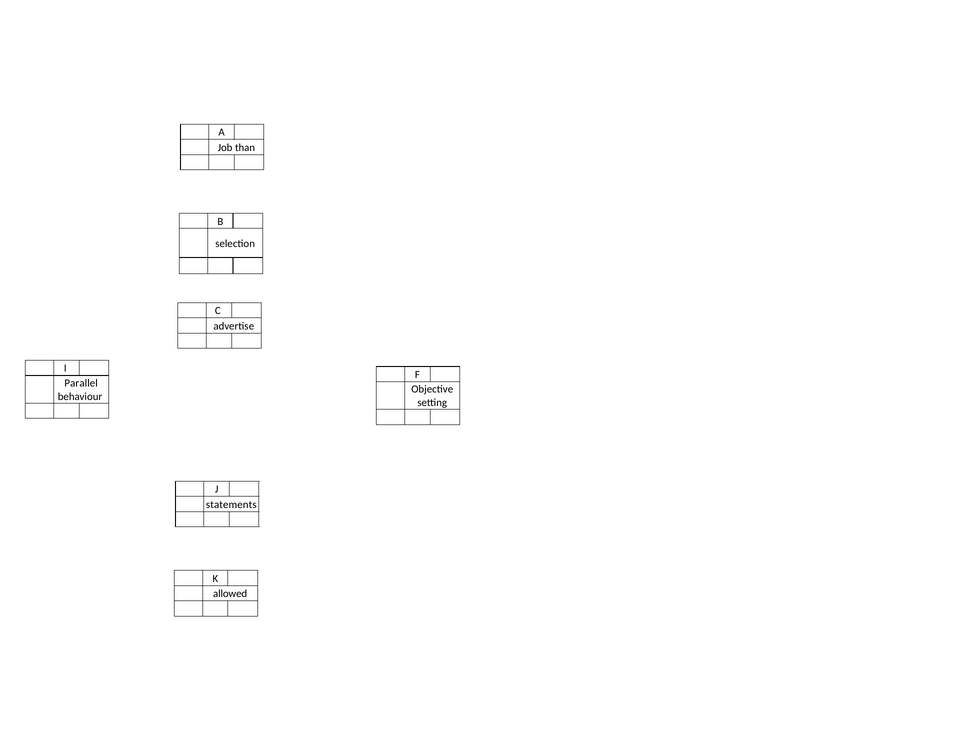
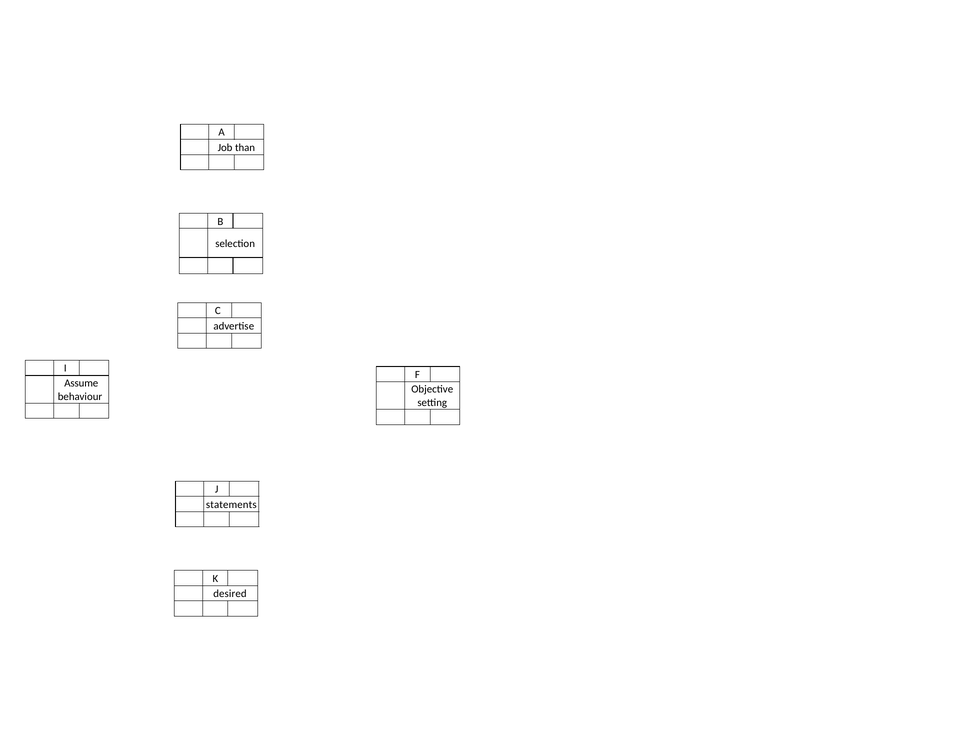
Parallel: Parallel -> Assume
allowed: allowed -> desired
